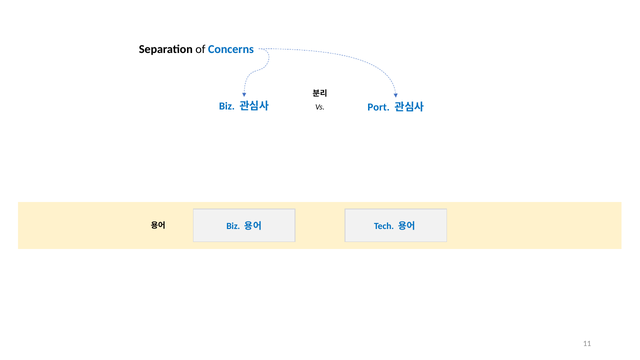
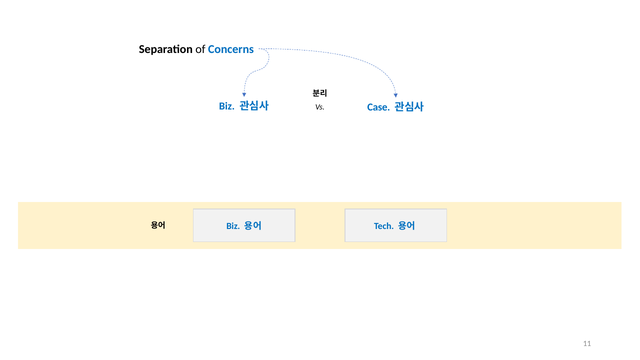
Port: Port -> Case
